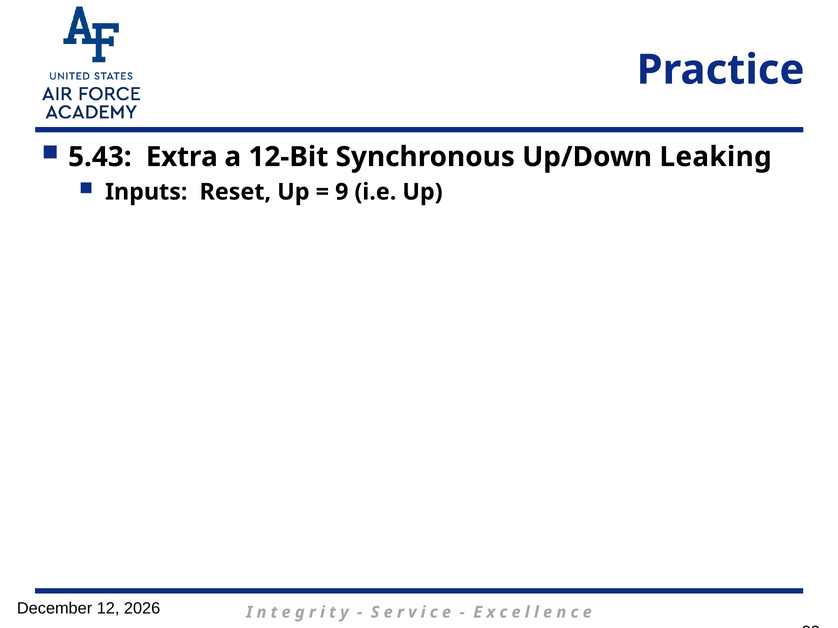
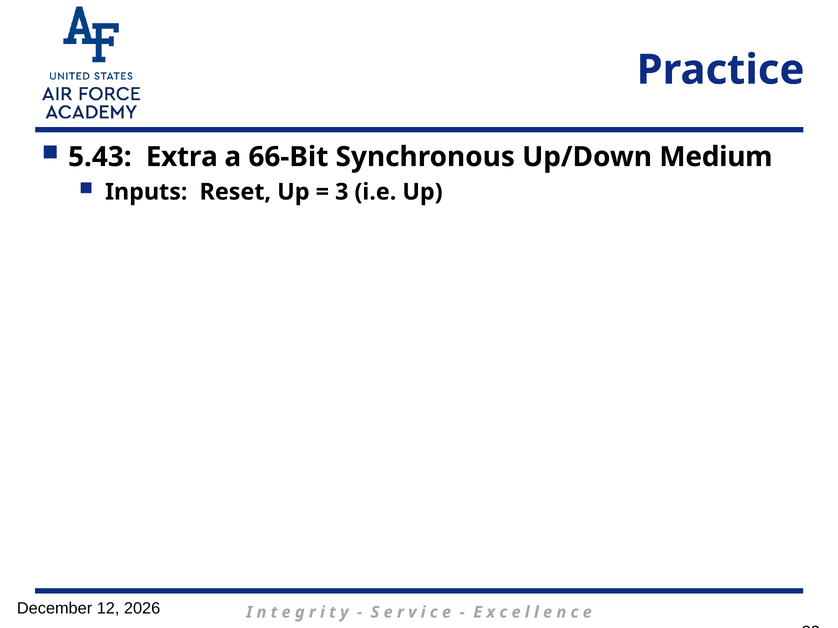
12-Bit: 12-Bit -> 66-Bit
Leaking: Leaking -> Medium
9: 9 -> 3
